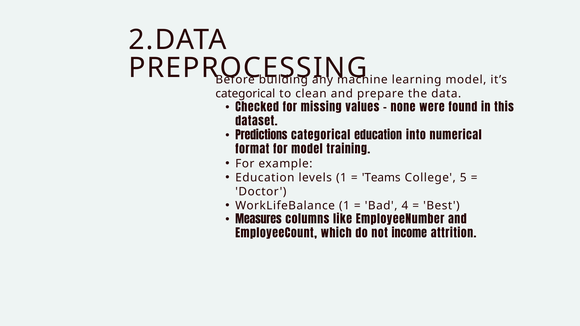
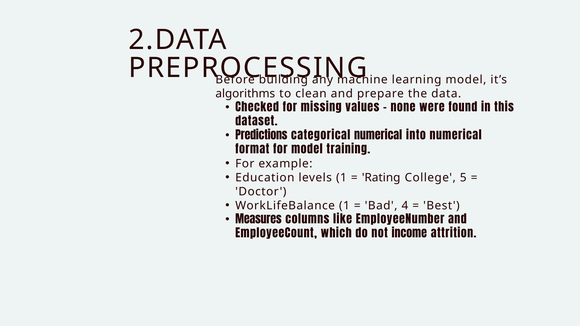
categorical at (245, 94): categorical -> algorithms
categorical education: education -> numerical
Teams: Teams -> Rating
